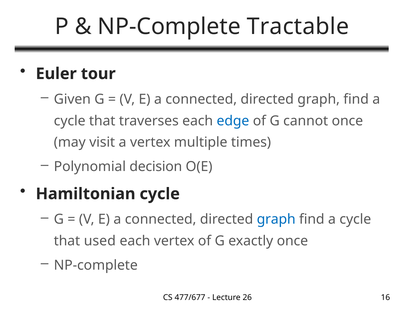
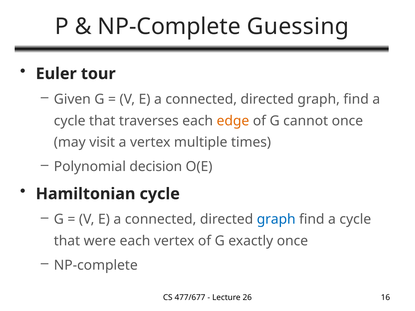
Tractable: Tractable -> Guessing
edge colour: blue -> orange
used: used -> were
